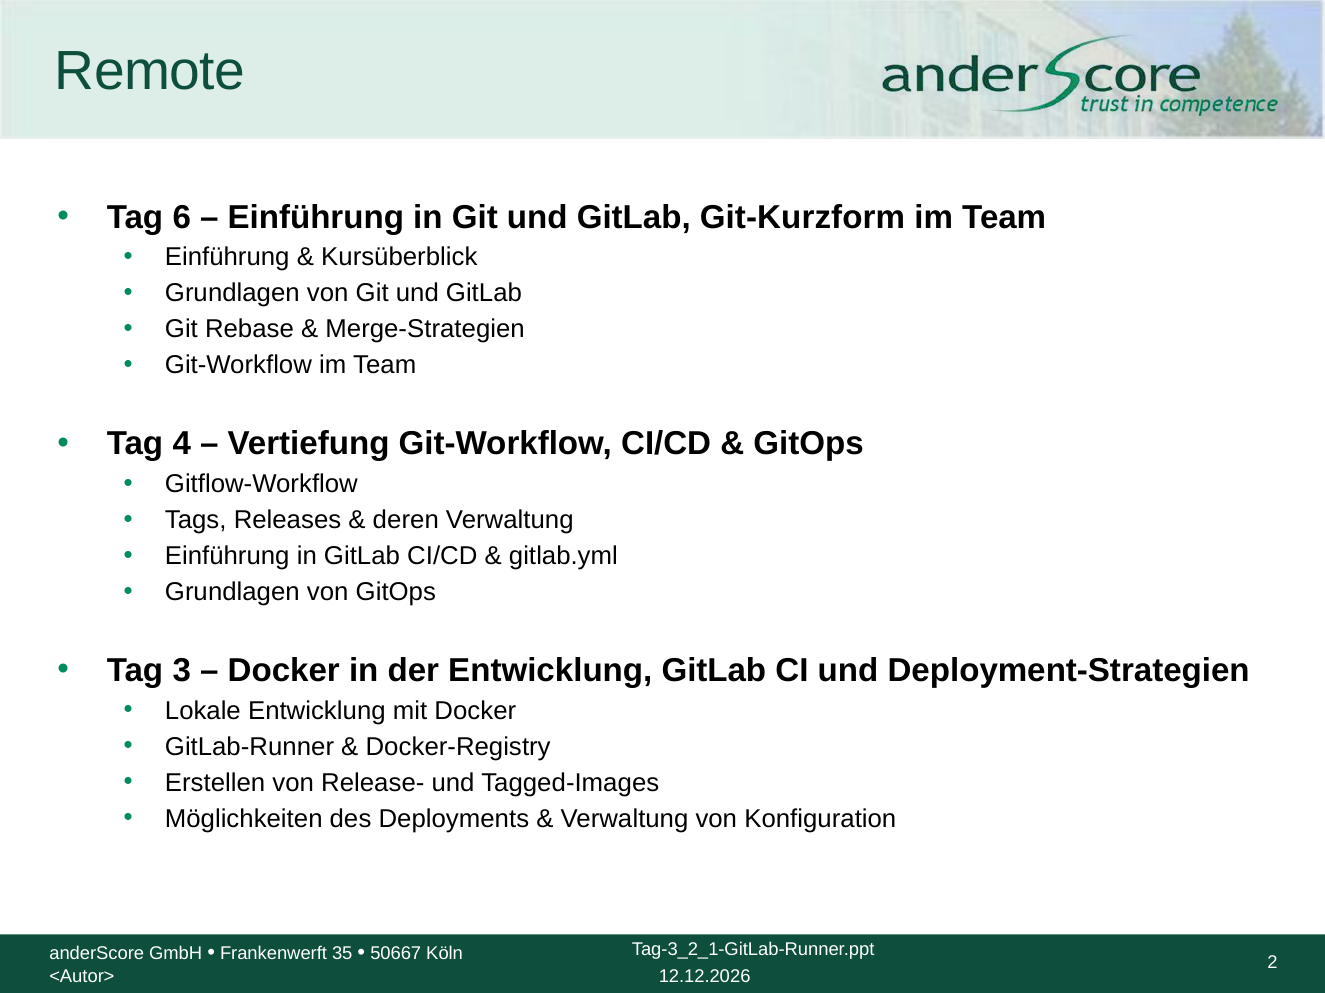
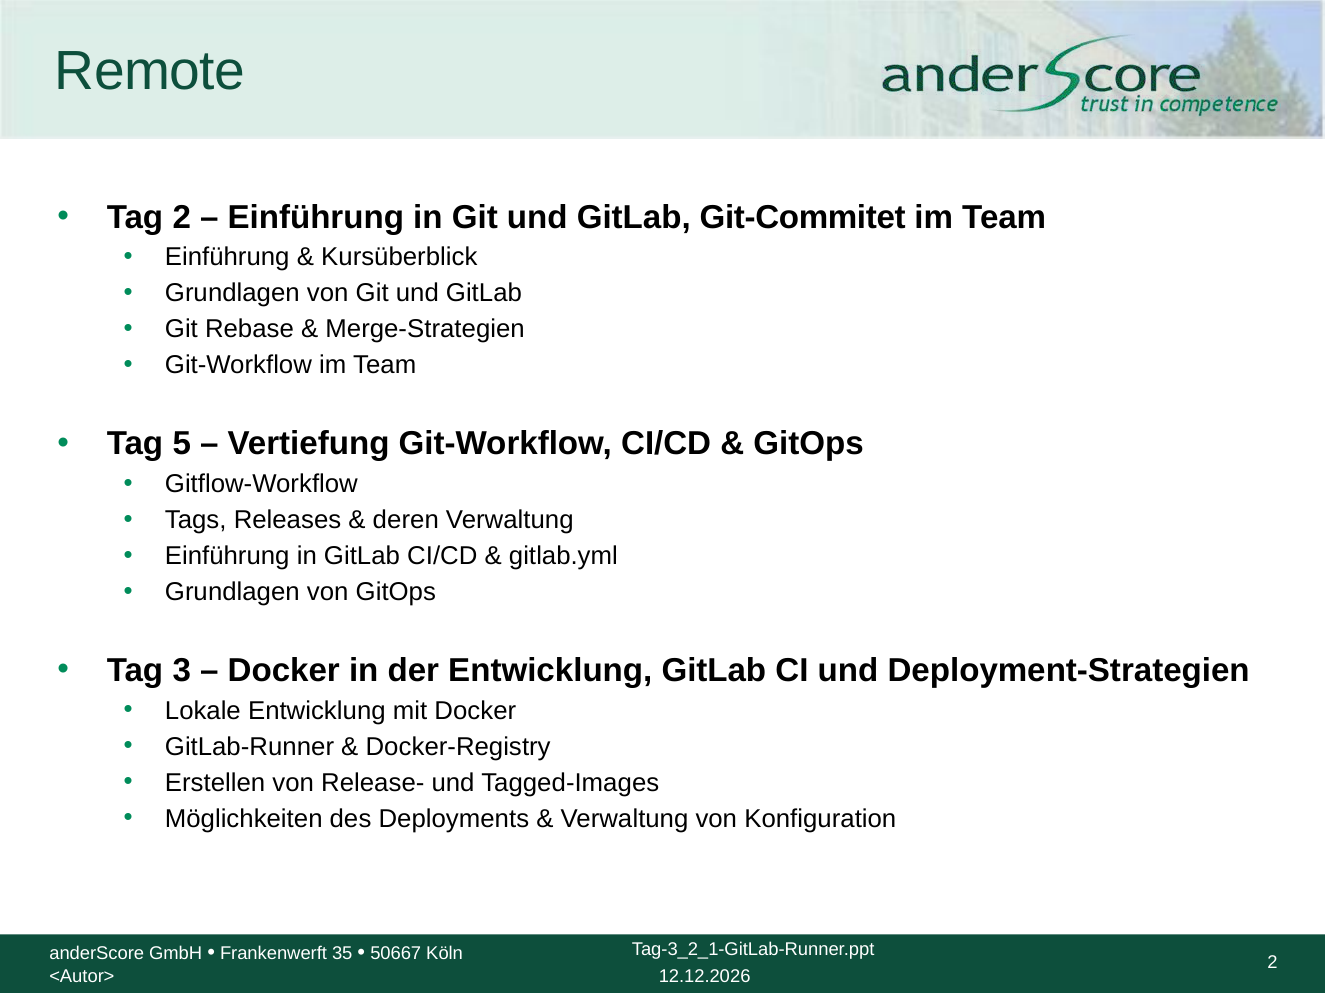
Tag 6: 6 -> 2
Git-Kurzform: Git-Kurzform -> Git-Commitet
4: 4 -> 5
